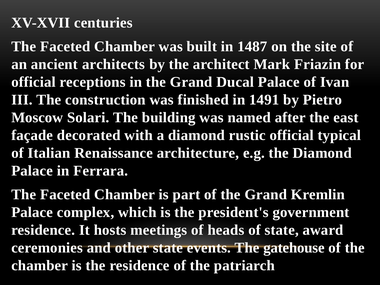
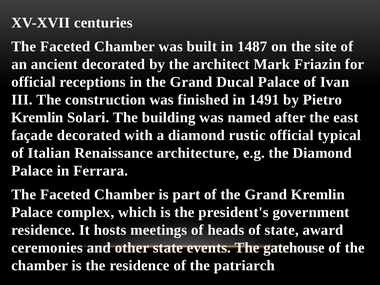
ancient architects: architects -> decorated
Moscow at (37, 117): Moscow -> Kremlin
